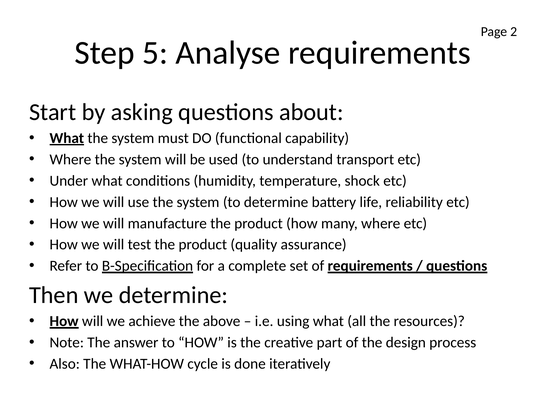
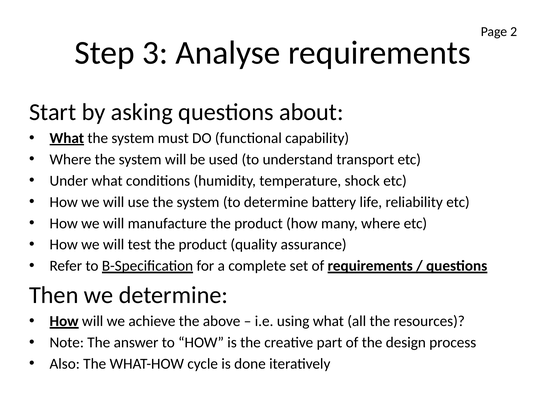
5: 5 -> 3
